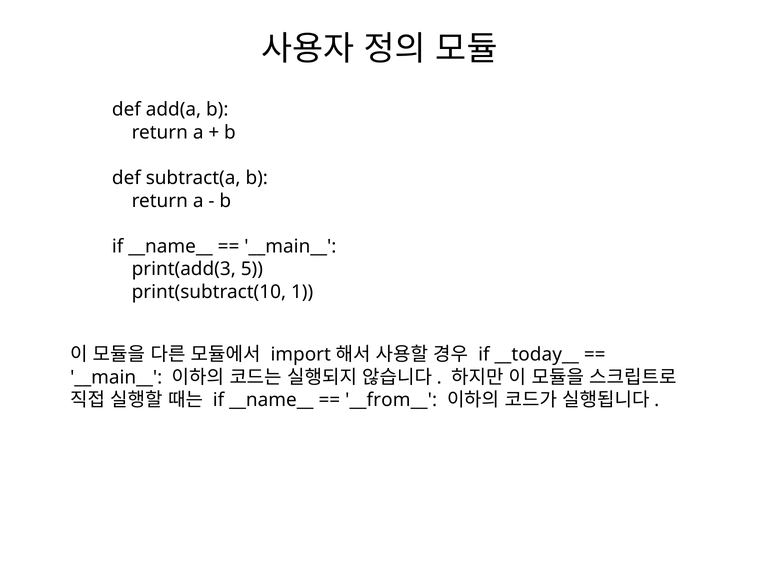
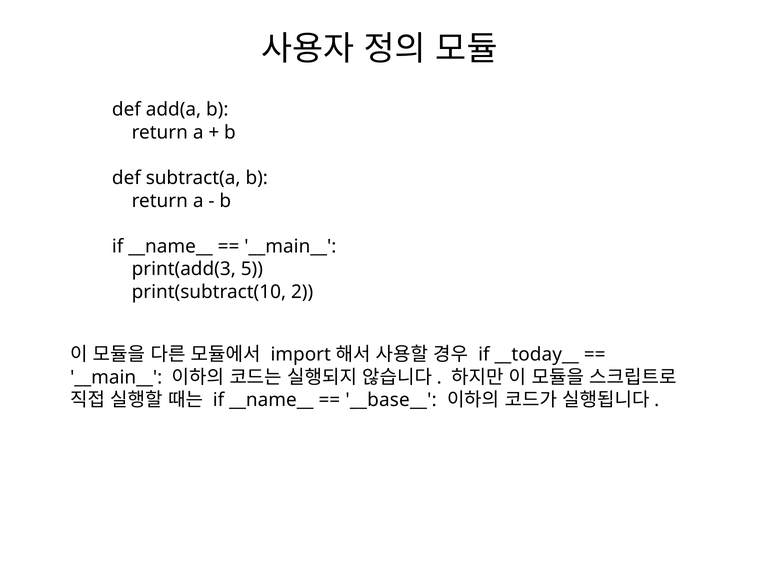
1: 1 -> 2
__from__: __from__ -> __base__
